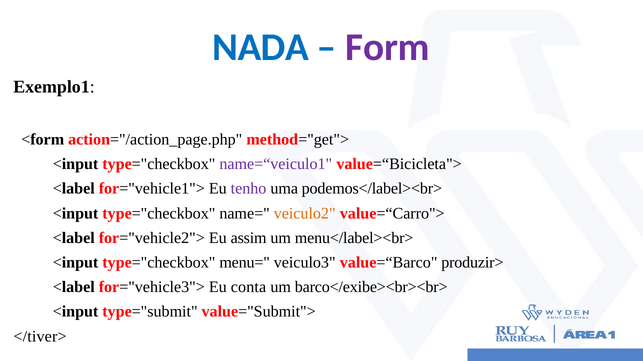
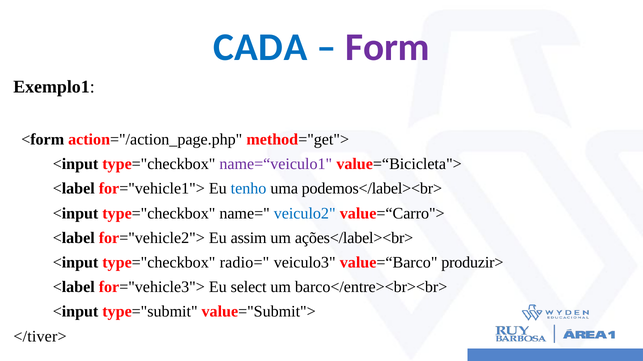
NADA: NADA -> CADA
tenho colour: purple -> blue
veiculo2 colour: orange -> blue
menu</label><br>: menu</label><br> -> ações</label><br>
menu=: menu= -> radio=
conta: conta -> select
barco</exibe><br><br>: barco</exibe><br><br> -> barco</entre><br><br>
